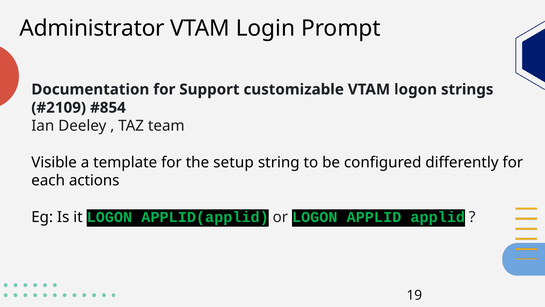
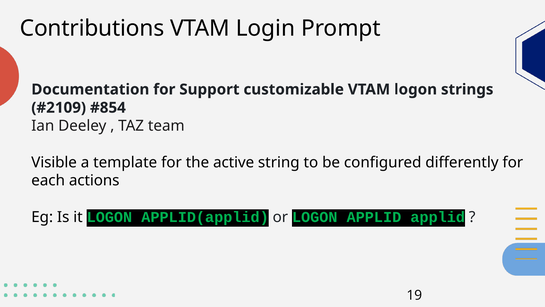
Administrator: Administrator -> Contributions
setup: setup -> active
